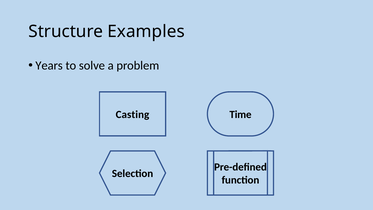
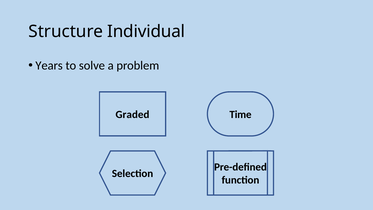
Examples: Examples -> Individual
Casting: Casting -> Graded
